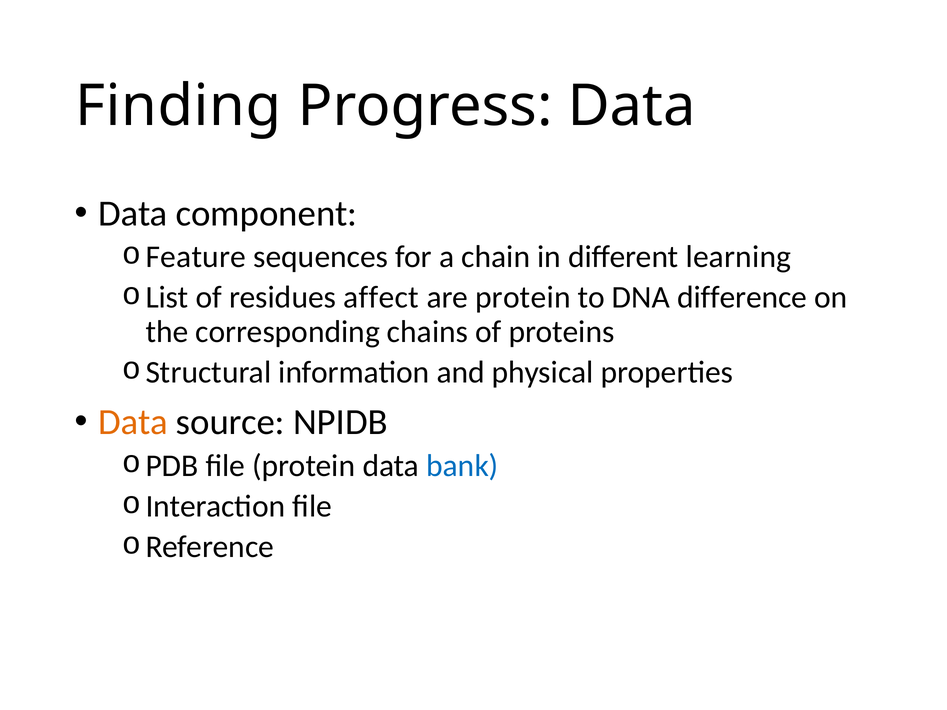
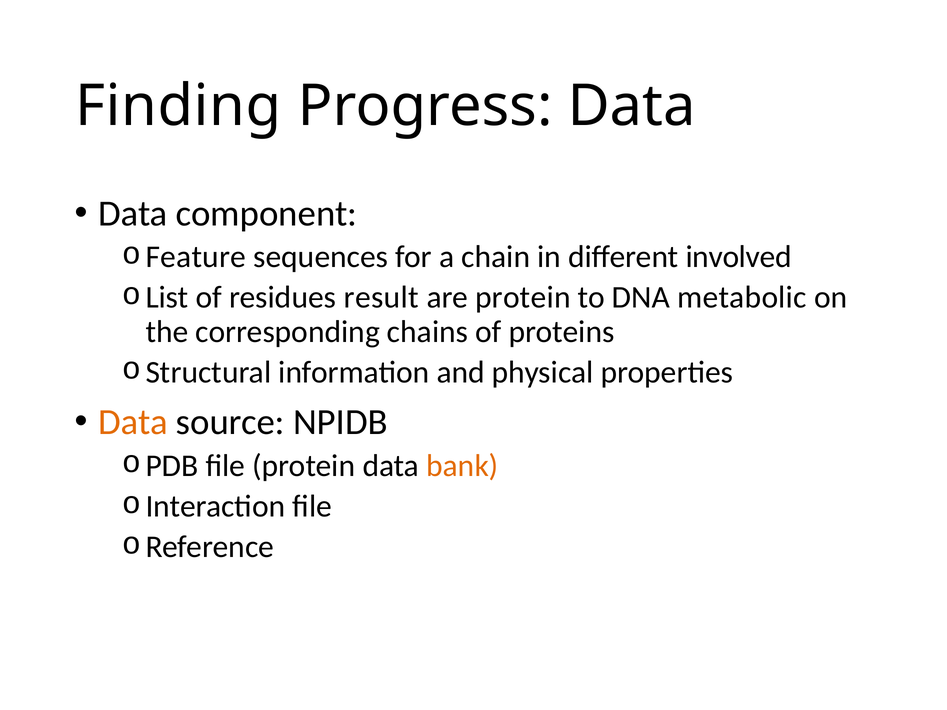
learning: learning -> involved
affect: affect -> result
difference: difference -> metabolic
bank colour: blue -> orange
